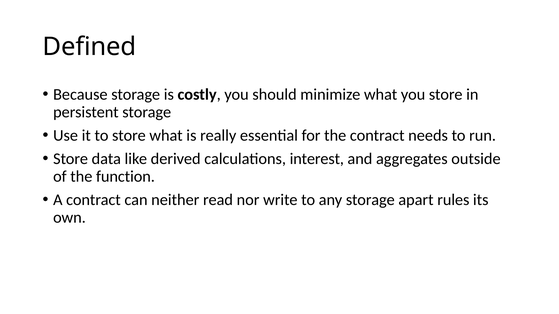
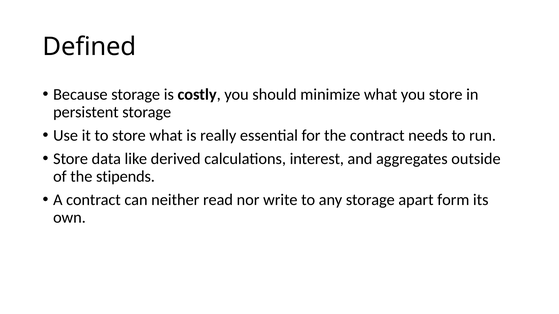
function: function -> stipends
rules: rules -> form
